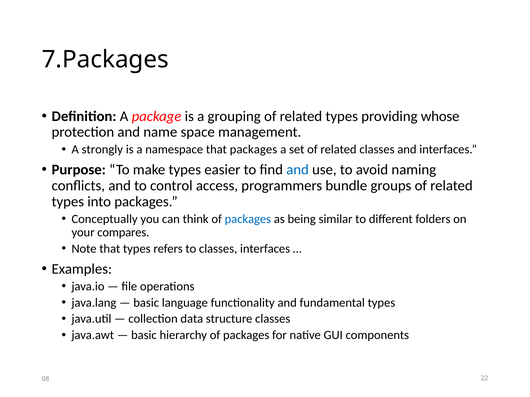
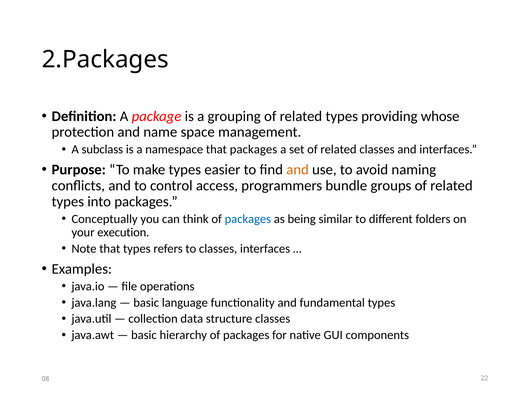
7.Packages: 7.Packages -> 2.Packages
strongly: strongly -> subclass
and at (298, 170) colour: blue -> orange
compares: compares -> execution
